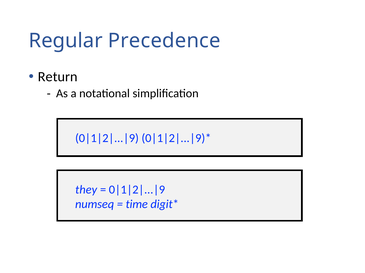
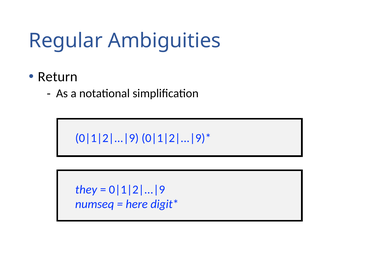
Precedence: Precedence -> Ambiguities
time: time -> here
